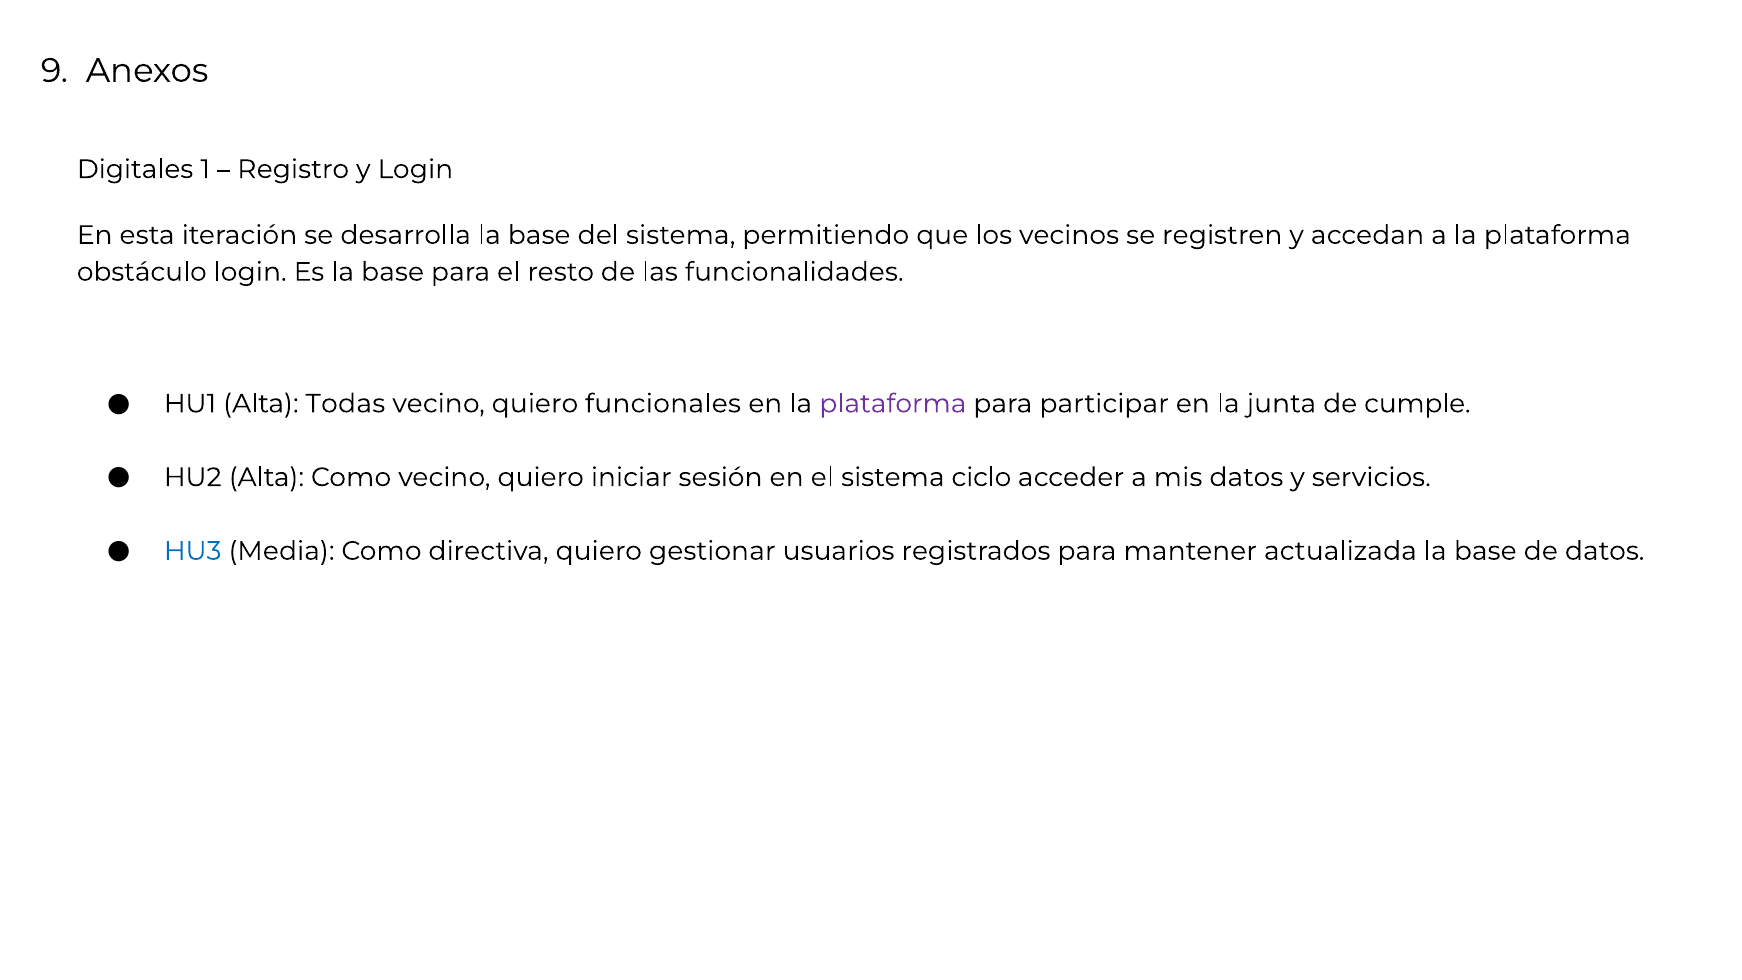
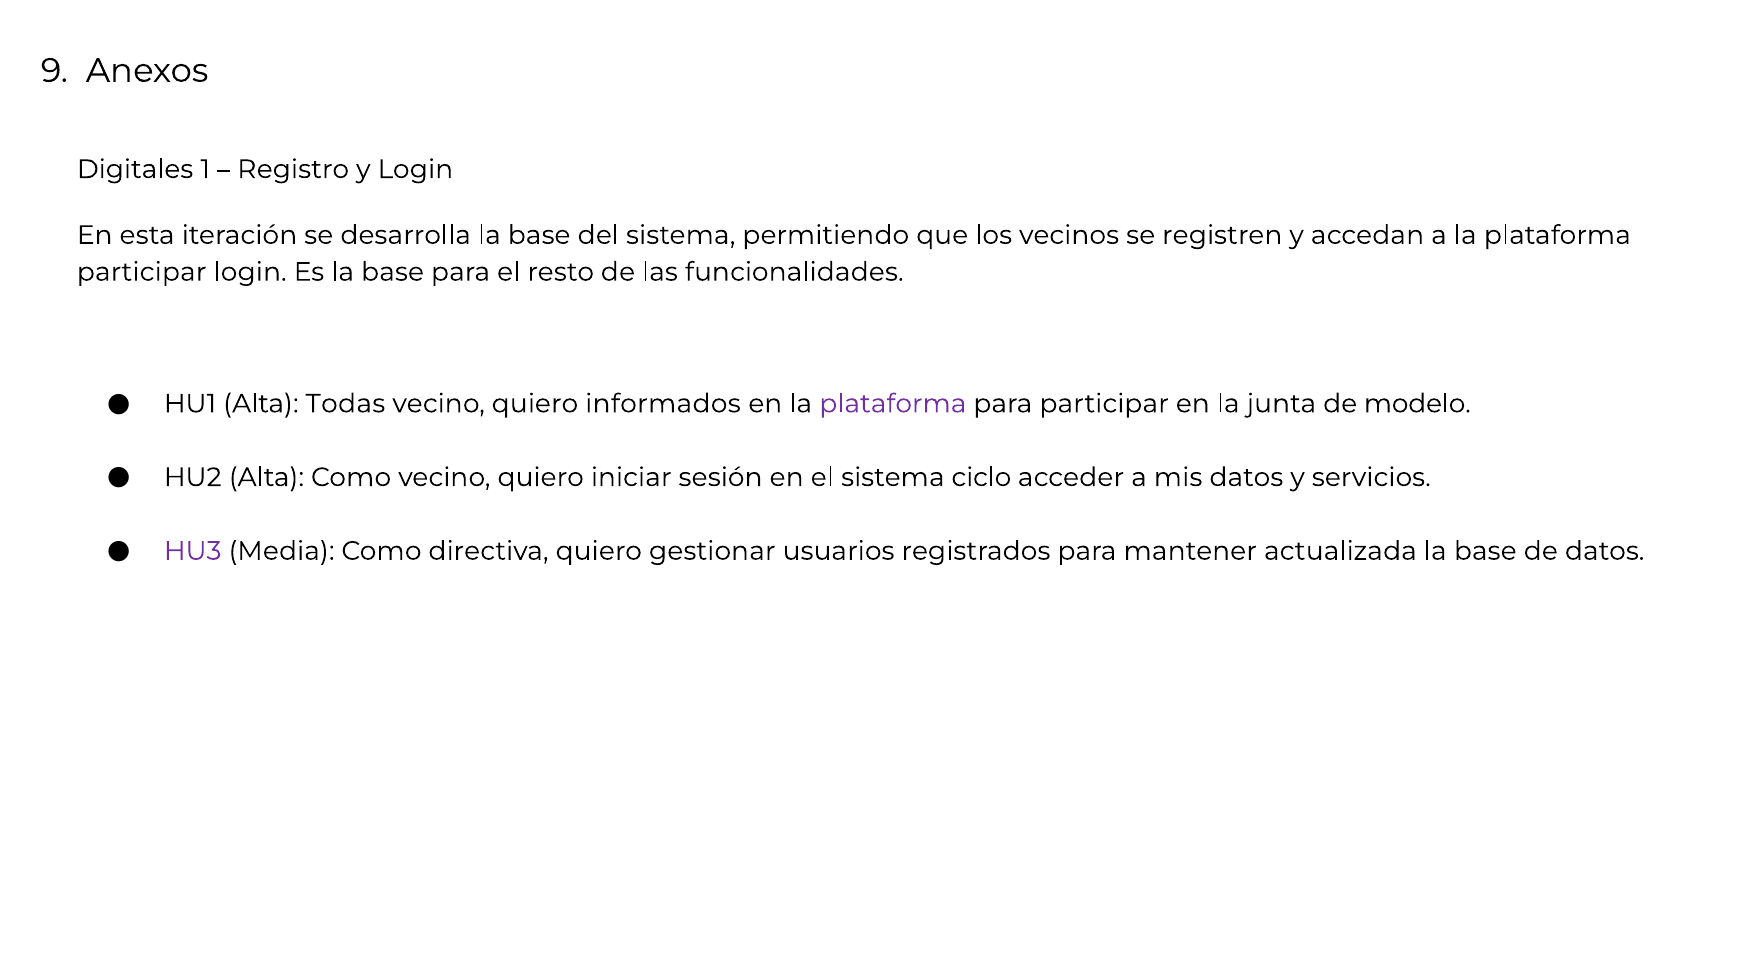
obstáculo at (142, 272): obstáculo -> participar
funcionales: funcionales -> informados
cumple: cumple -> modelo
HU3 colour: blue -> purple
